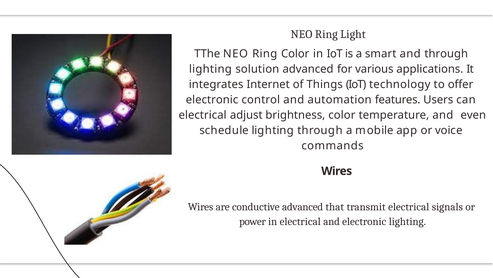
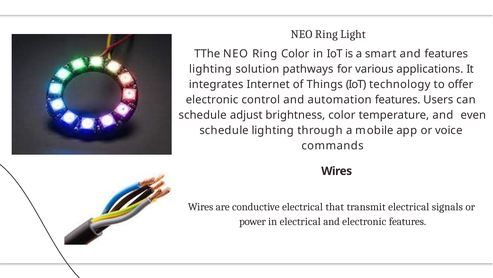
and through: through -> features
solution advanced: advanced -> pathways
electrical at (203, 115): electrical -> schedule
conductive advanced: advanced -> electrical
electronic lighting: lighting -> features
